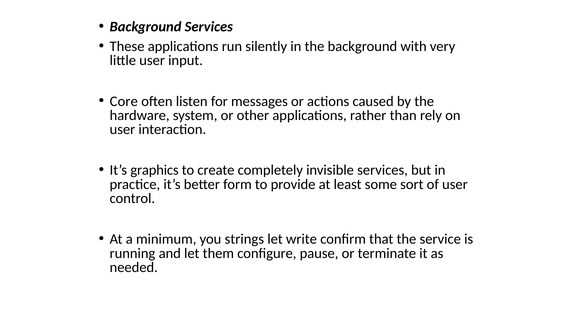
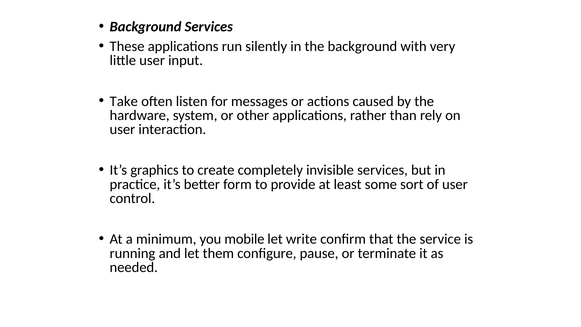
Core: Core -> Take
strings: strings -> mobile
